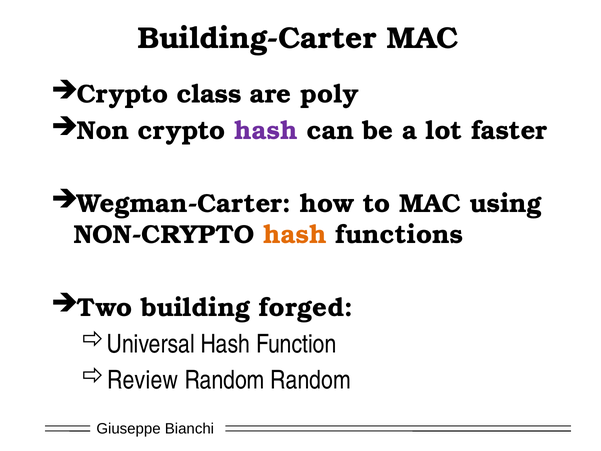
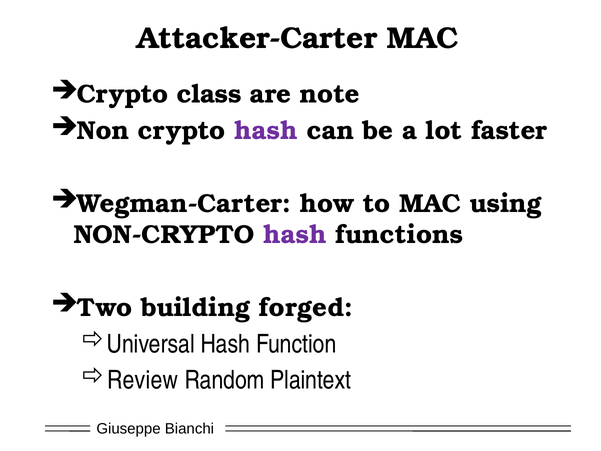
Building-Carter: Building-Carter -> Attacker-Carter
poly: poly -> note
hash at (295, 235) colour: orange -> purple
Random Random: Random -> Plaintext
